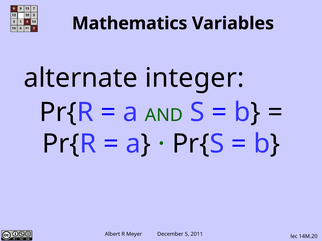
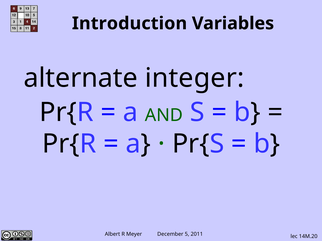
Mathematics: Mathematics -> Introduction
